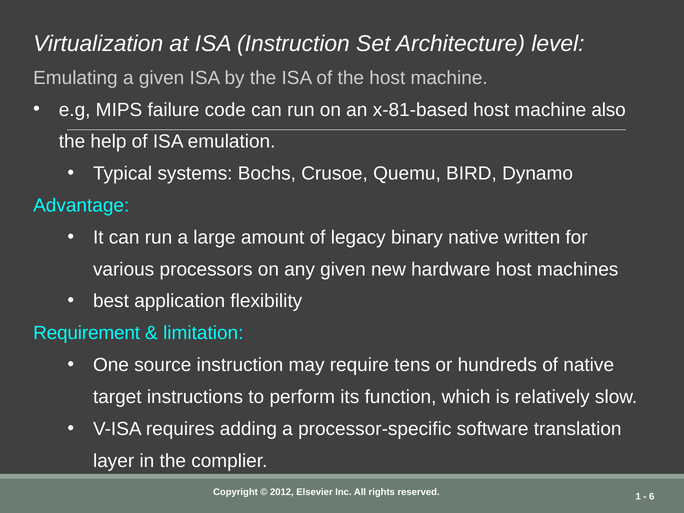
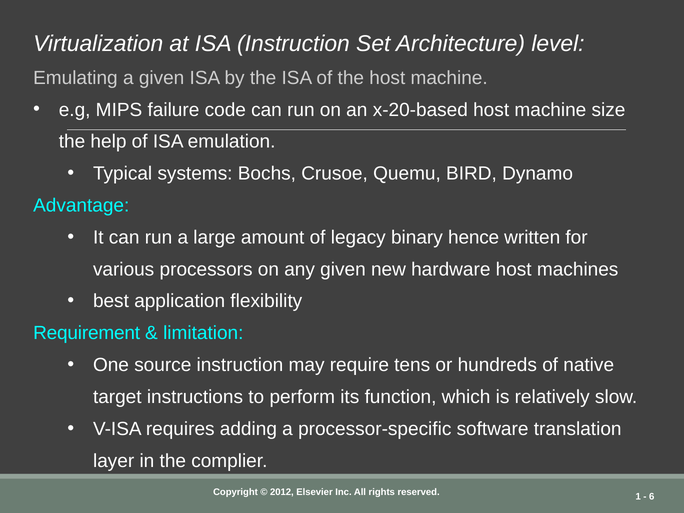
x-81-based: x-81-based -> x-20-based
also: also -> size
binary native: native -> hence
